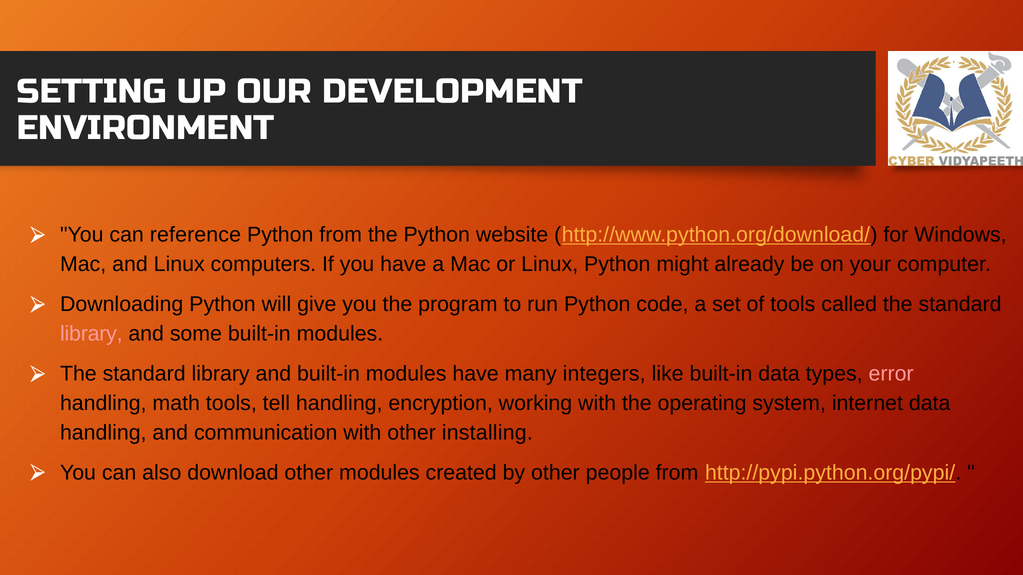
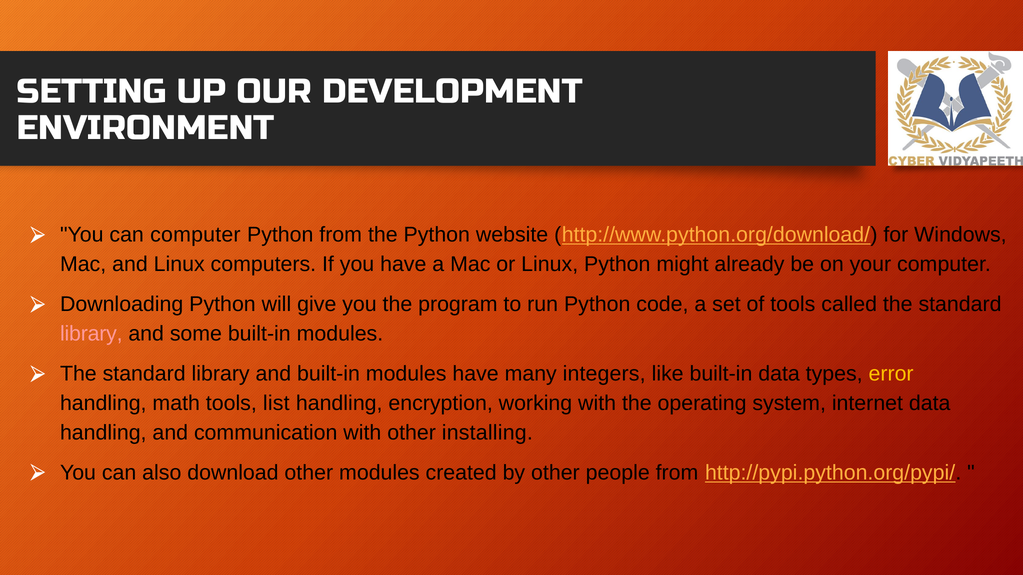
can reference: reference -> computer
error colour: pink -> yellow
tell: tell -> list
